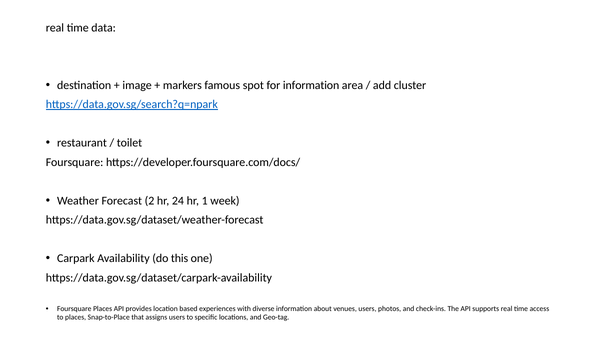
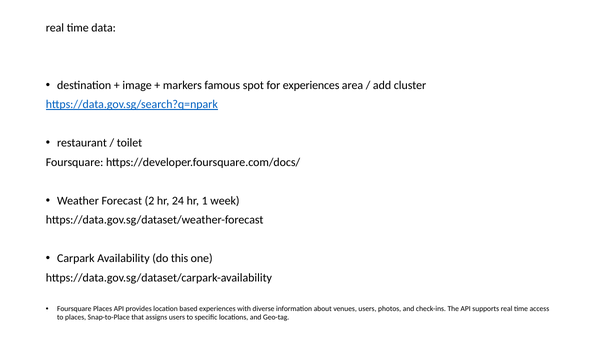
for information: information -> experiences
